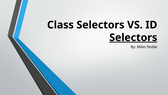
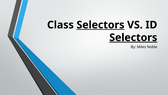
Selectors at (100, 25) underline: none -> present
